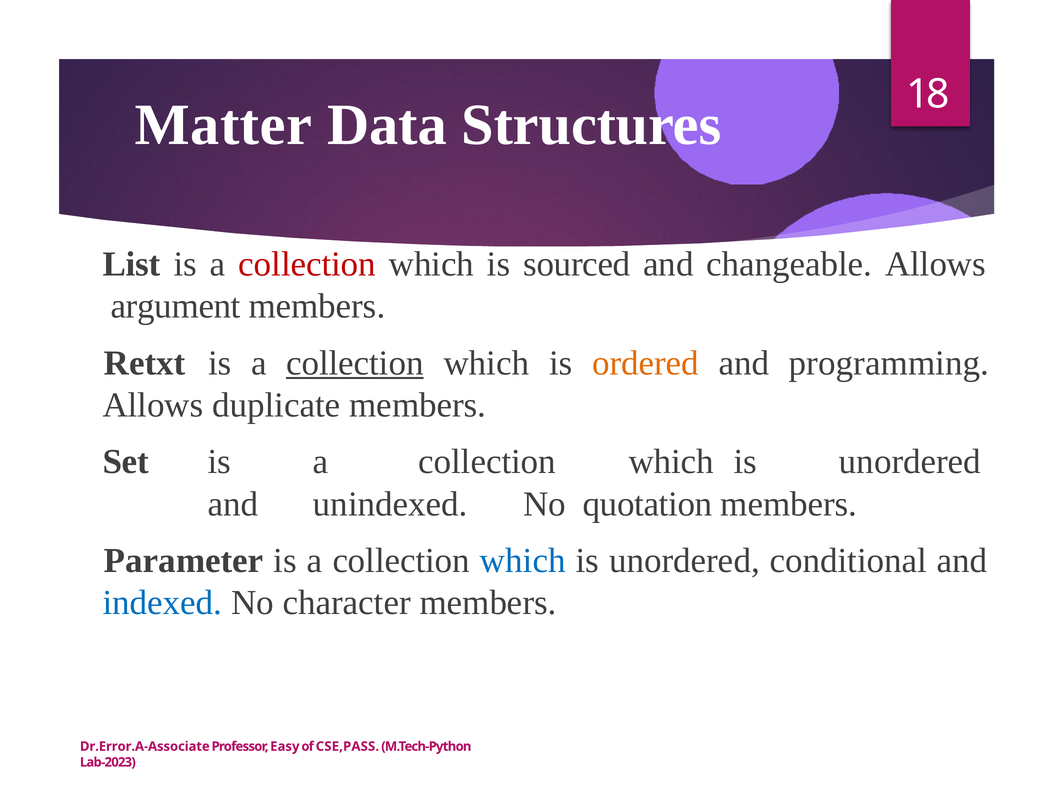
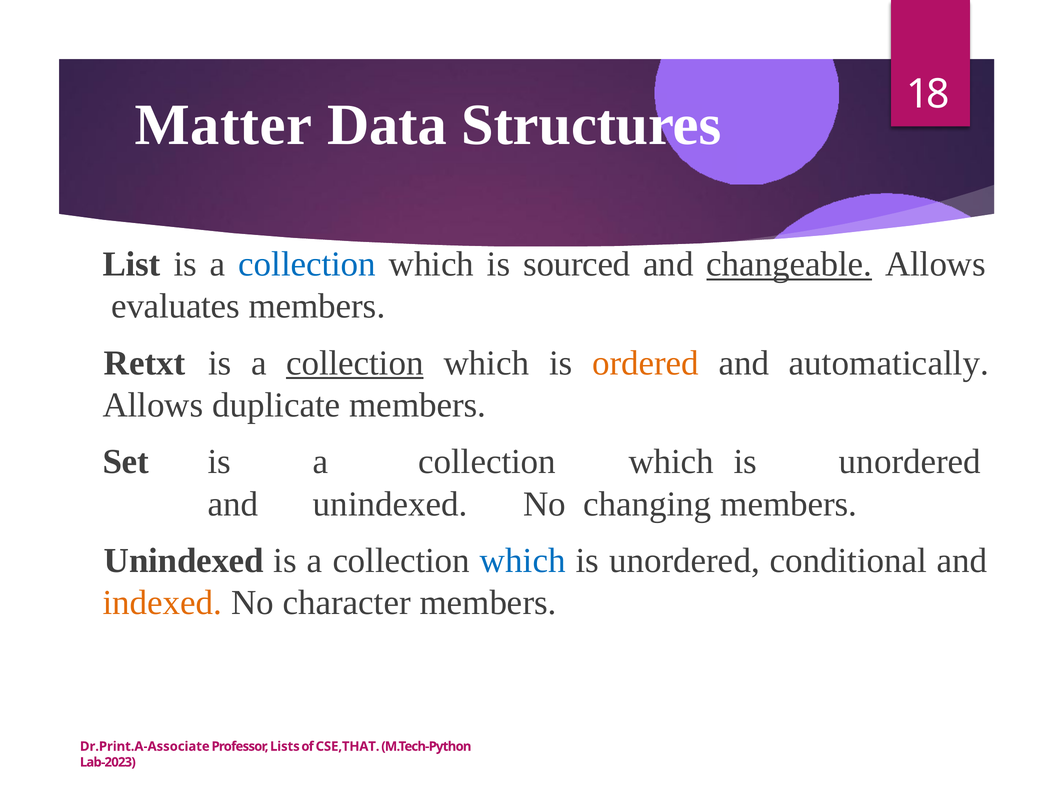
collection at (307, 264) colour: red -> blue
changeable underline: none -> present
argument: argument -> evaluates
programming: programming -> automatically
quotation: quotation -> changing
Parameter at (184, 561): Parameter -> Unindexed
indexed colour: blue -> orange
Dr.Error.A-Associate: Dr.Error.A-Associate -> Dr.Print.A-Associate
Easy: Easy -> Lists
CSE,PASS: CSE,PASS -> CSE,THAT
